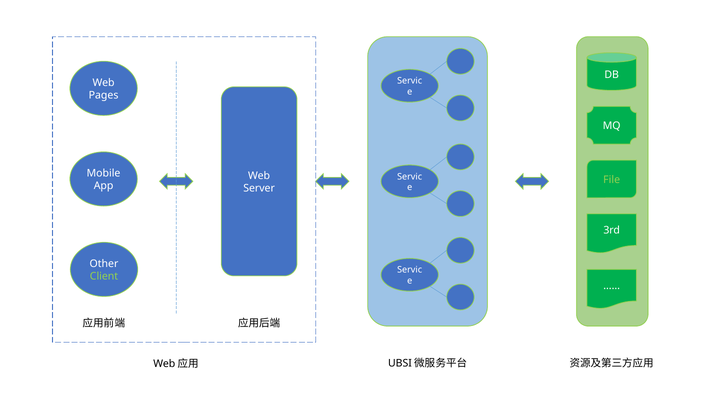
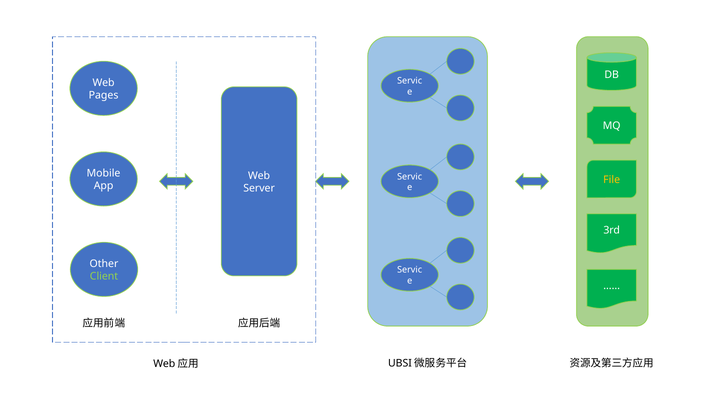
File colour: light green -> yellow
